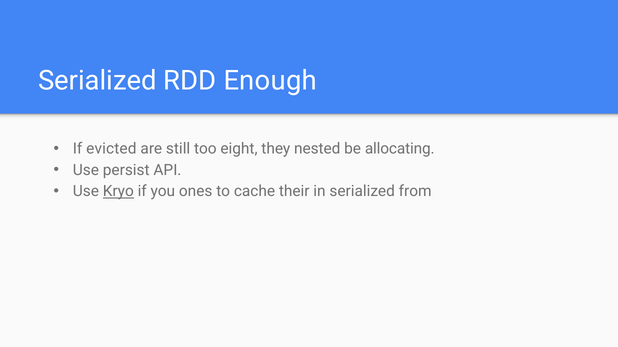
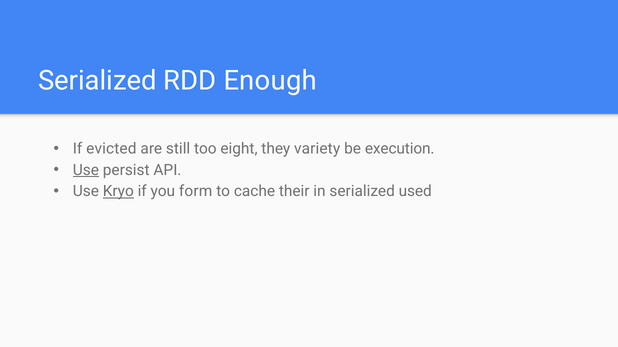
nested: nested -> variety
allocating: allocating -> execution
Use at (86, 170) underline: none -> present
ones: ones -> form
from: from -> used
